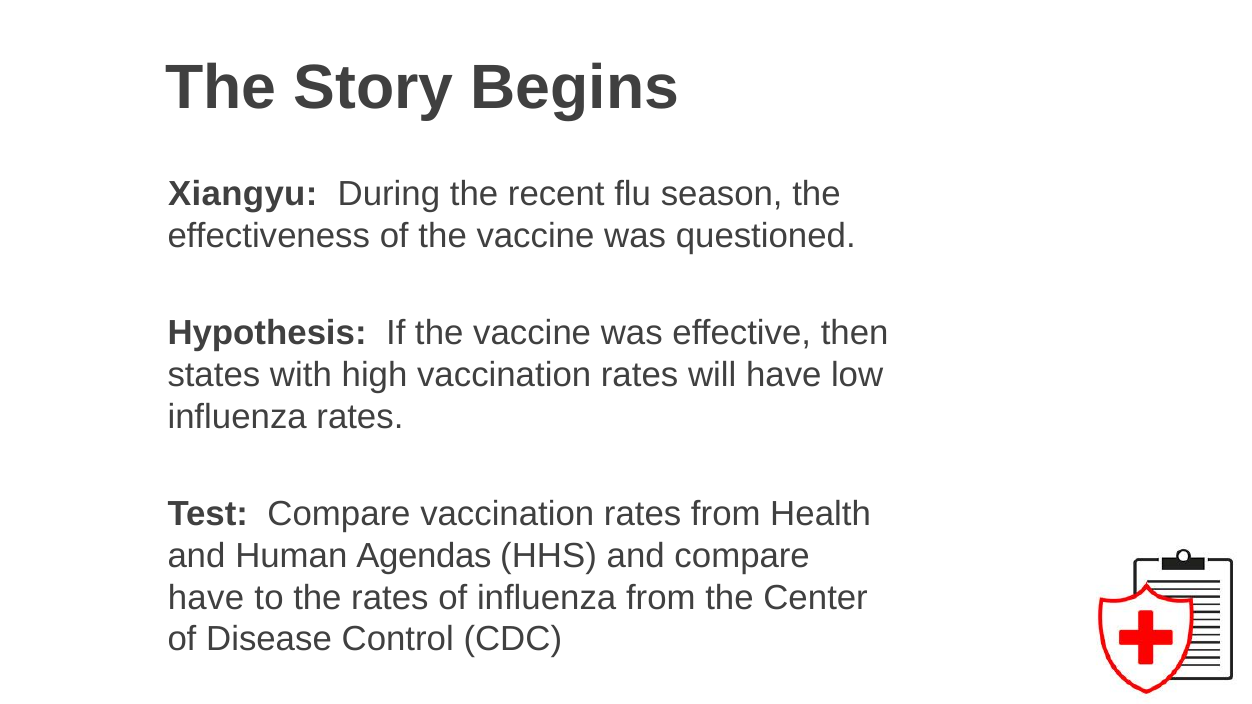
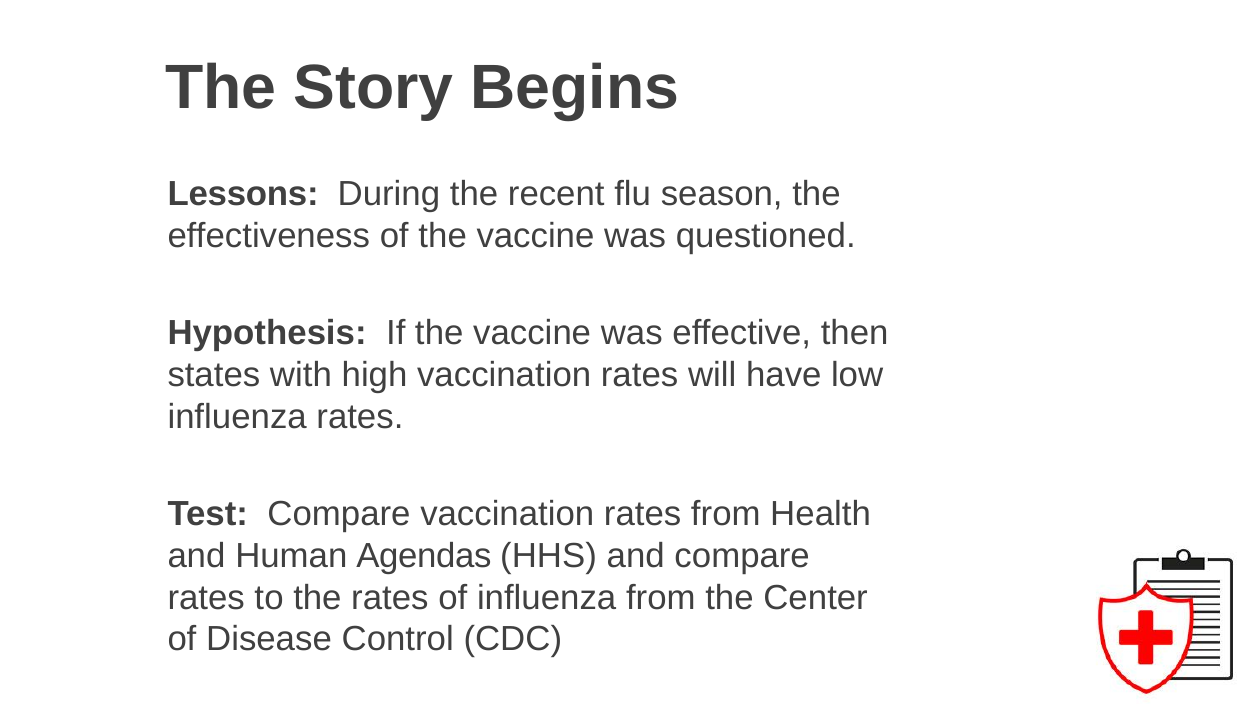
Xiangyu: Xiangyu -> Lessons
have at (206, 598): have -> rates
